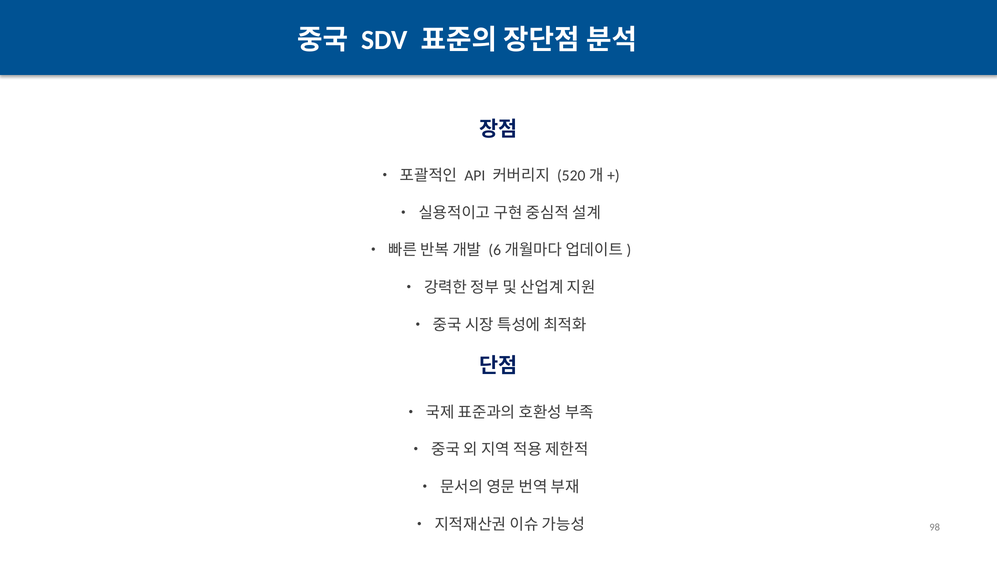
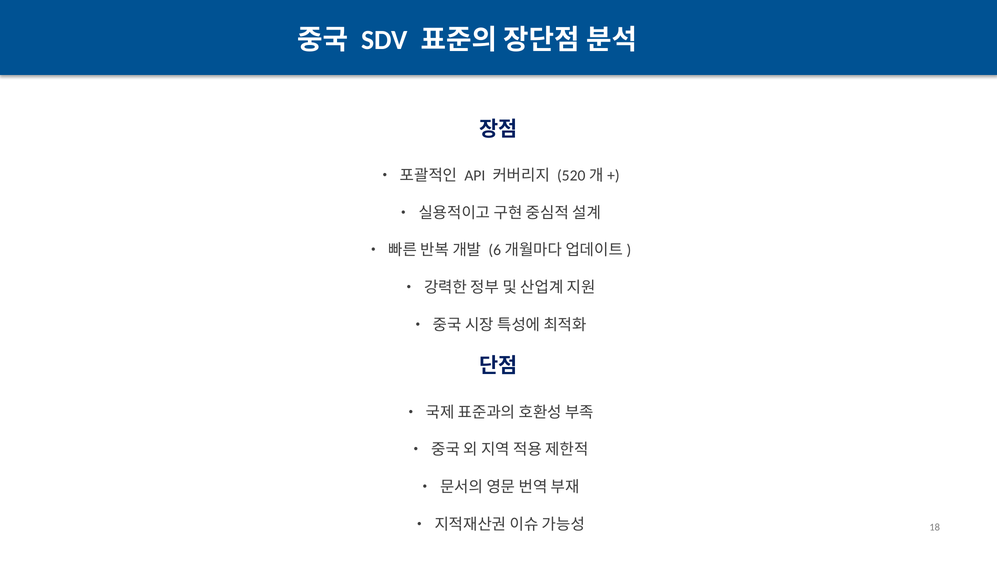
98: 98 -> 18
